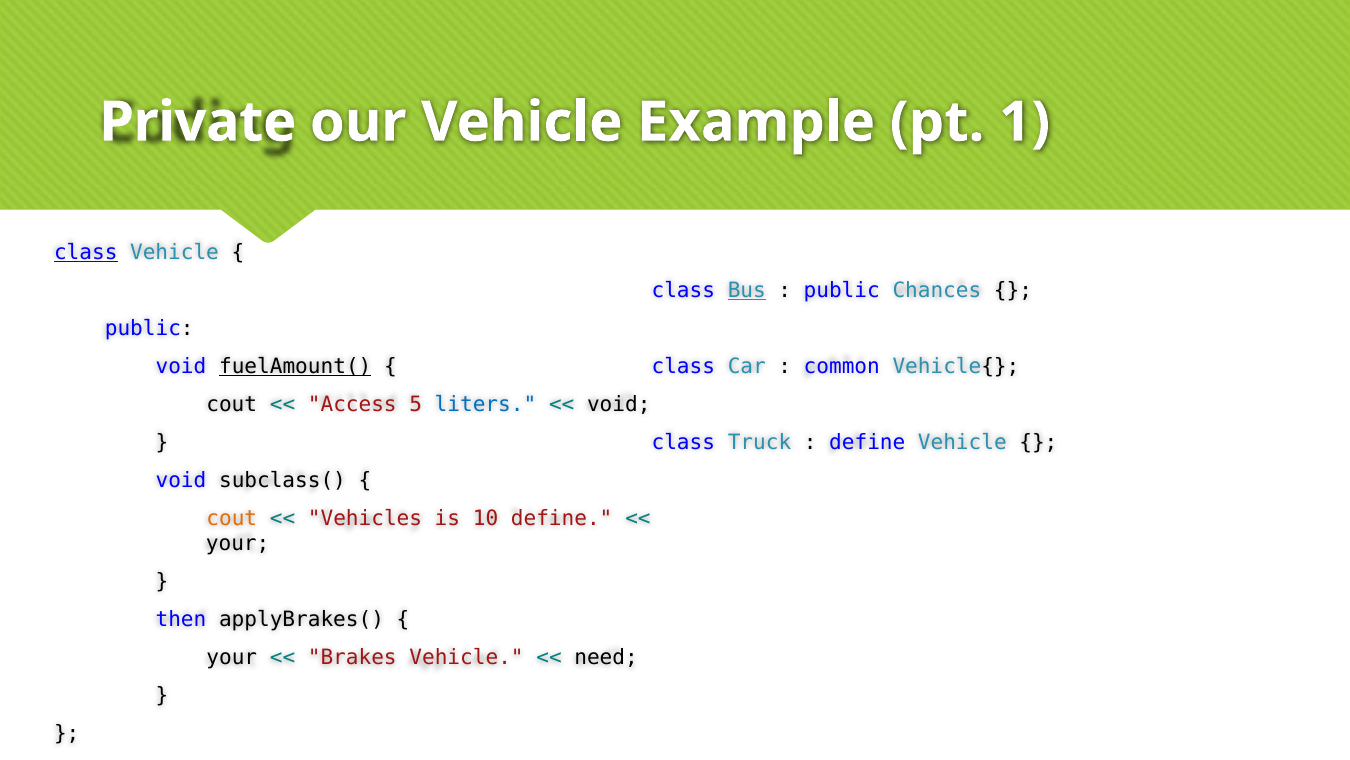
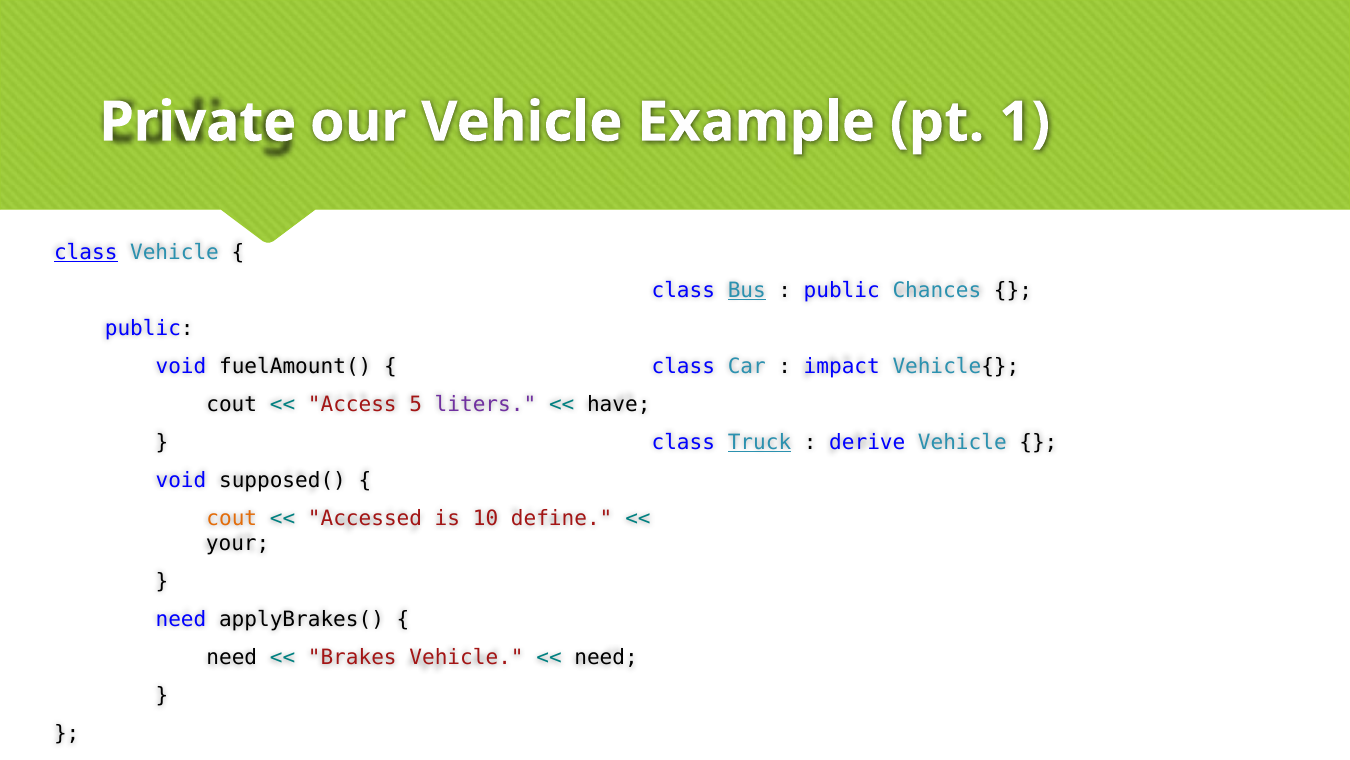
fuelAmount( underline: present -> none
common: common -> impact
liters colour: blue -> purple
void at (619, 404): void -> have
Truck underline: none -> present
define at (867, 442): define -> derive
subclass(: subclass( -> supposed(
Vehicles: Vehicles -> Accessed
then at (181, 619): then -> need
your at (232, 657): your -> need
